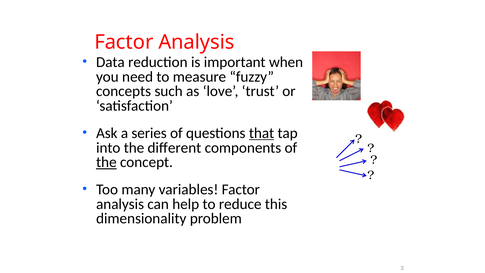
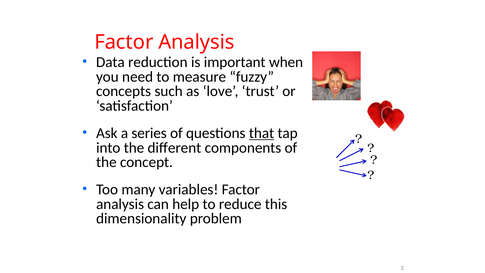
the at (106, 162) underline: present -> none
